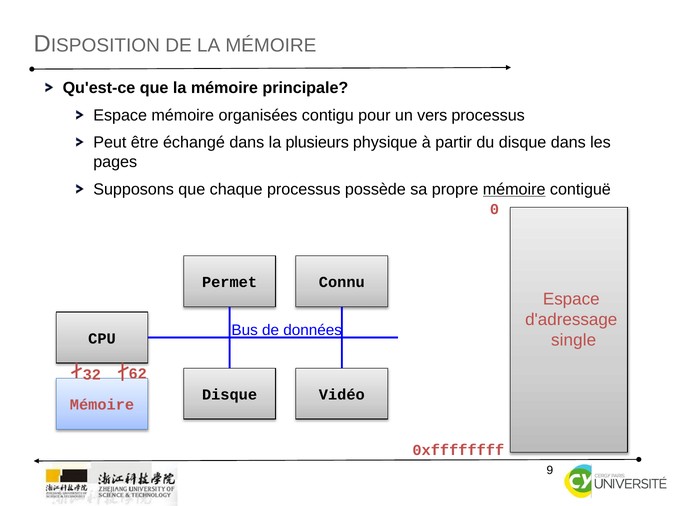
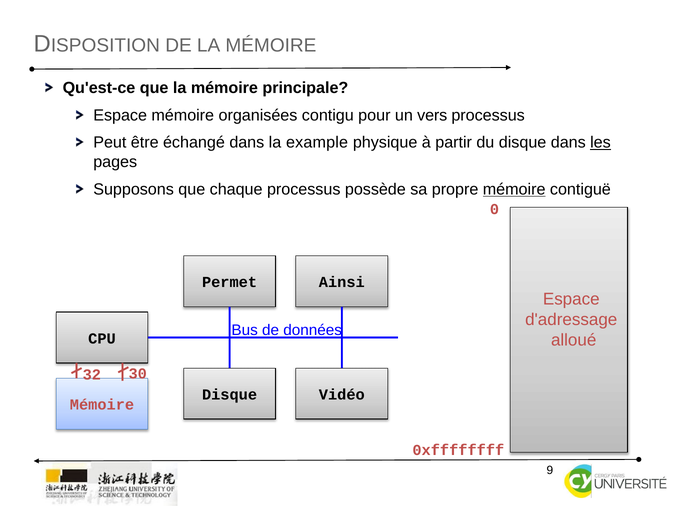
plusieurs: plusieurs -> example
les underline: none -> present
Connu: Connu -> Ainsi
single: single -> alloué
62: 62 -> 30
